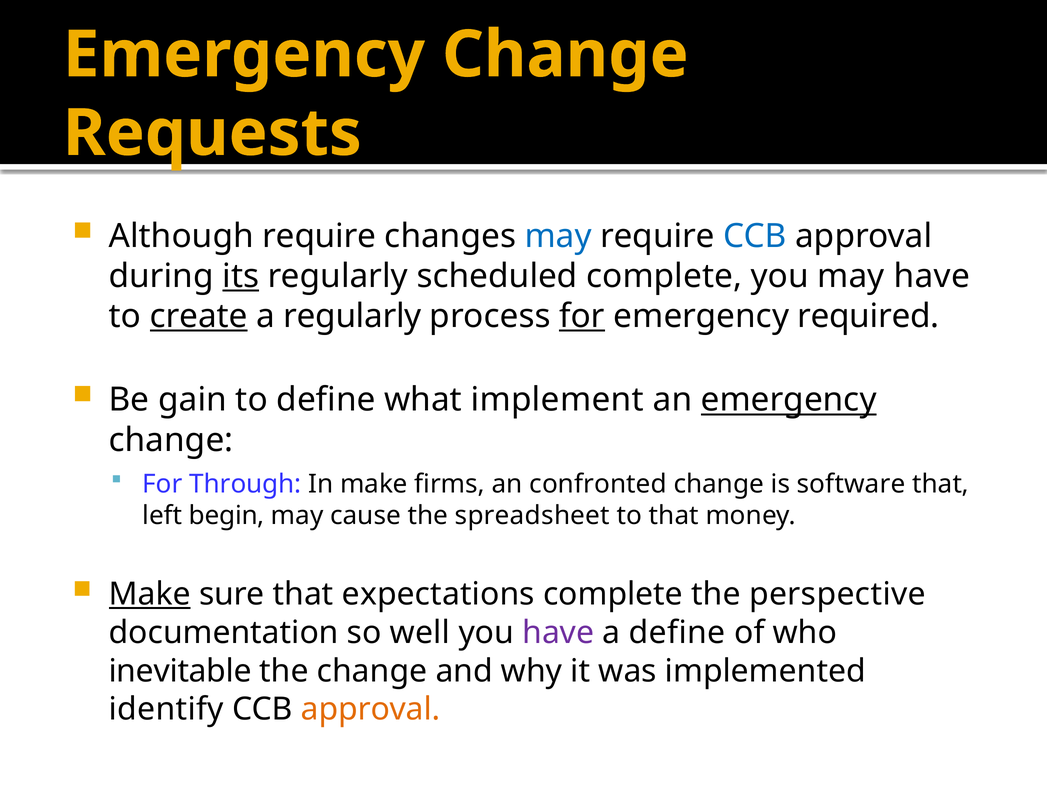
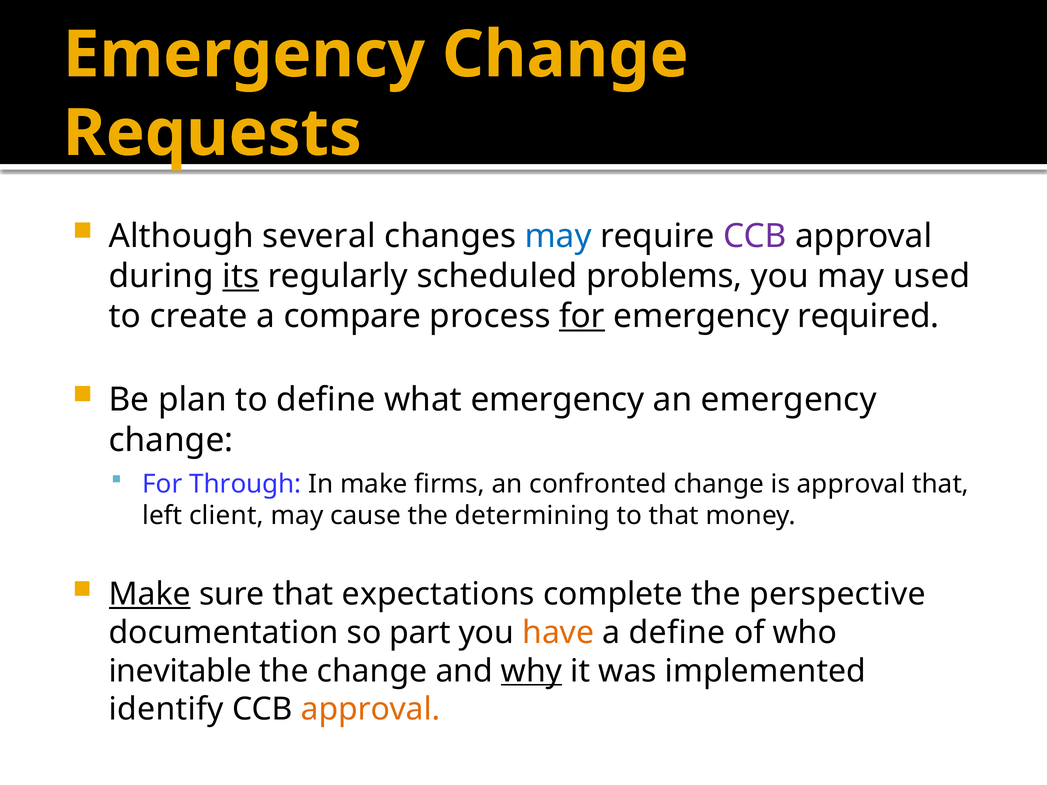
Although require: require -> several
CCB at (755, 236) colour: blue -> purple
scheduled complete: complete -> problems
may have: have -> used
create underline: present -> none
a regularly: regularly -> compare
gain: gain -> plan
what implement: implement -> emergency
emergency at (789, 400) underline: present -> none
is software: software -> approval
begin: begin -> client
spreadsheet: spreadsheet -> determining
well: well -> part
have at (558, 633) colour: purple -> orange
why underline: none -> present
